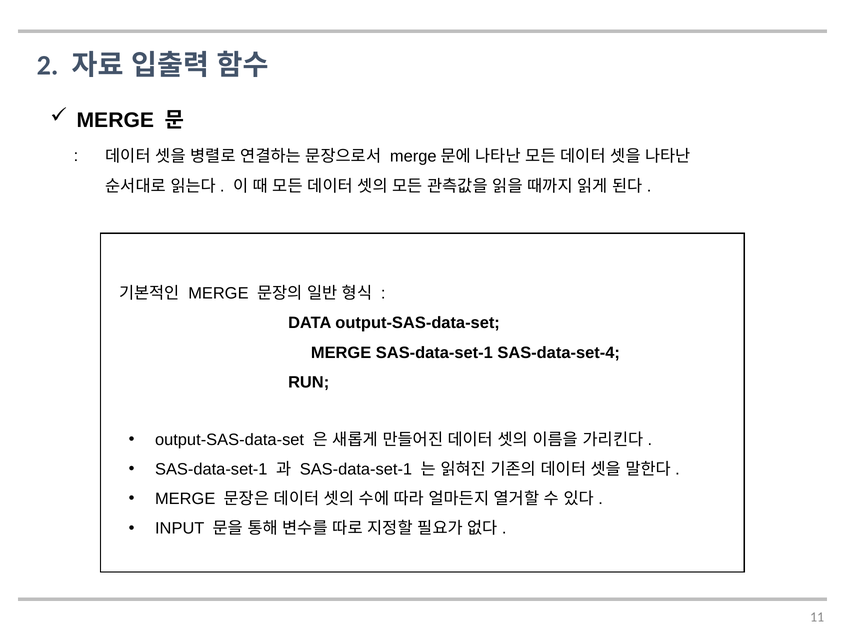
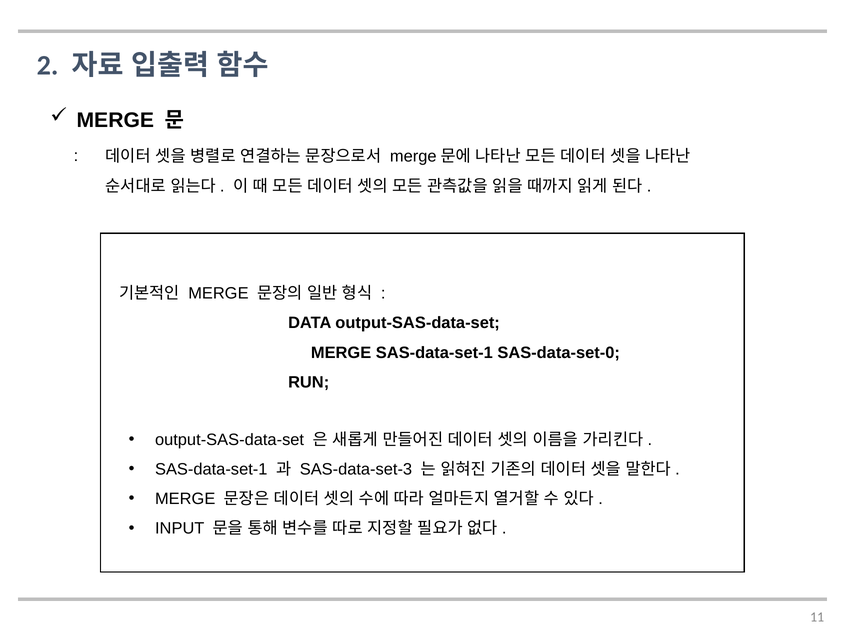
SAS-data-set-4: SAS-data-set-4 -> SAS-data-set-0
SAS-data-set-1 at (356, 469): SAS-data-set-1 -> SAS-data-set-3
